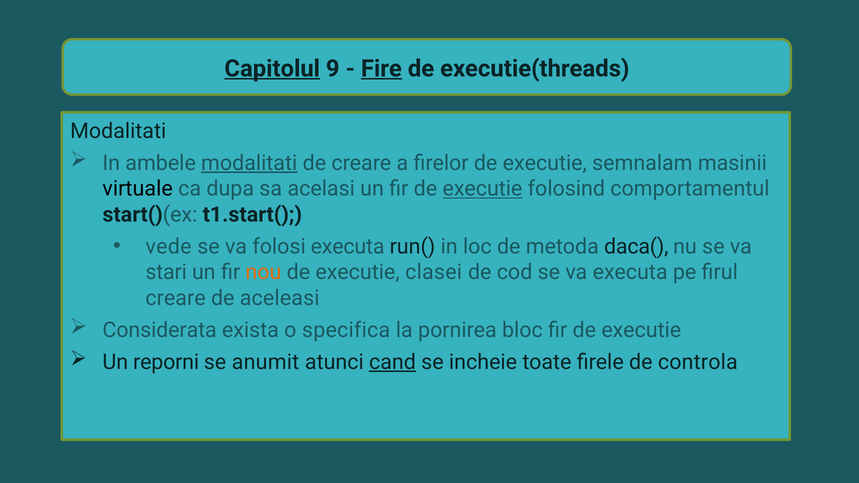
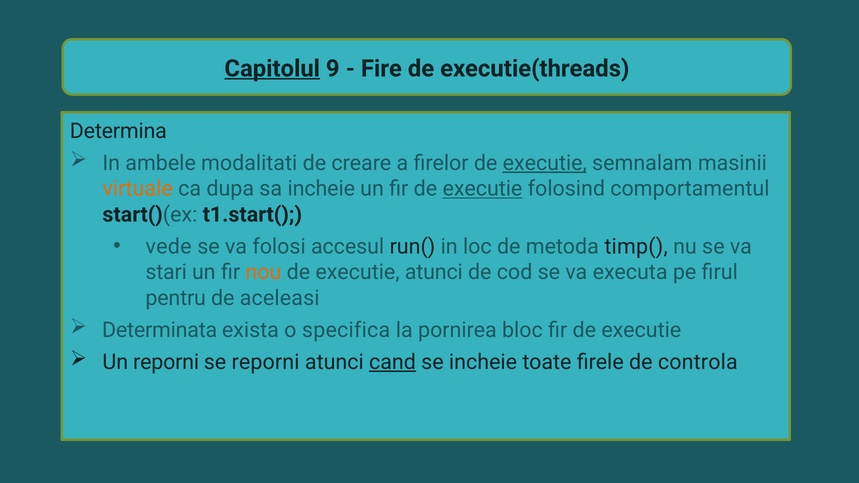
Fire underline: present -> none
Modalitati at (118, 131): Modalitati -> Determina
modalitati at (249, 163) underline: present -> none
executie at (545, 163) underline: none -> present
virtuale colour: black -> orange
sa acelasi: acelasi -> incheie
folosi executa: executa -> accesul
daca(: daca( -> timp(
executie clasei: clasei -> atunci
creare at (176, 298): creare -> pentru
Considerata: Considerata -> Determinata
se anumit: anumit -> reporni
